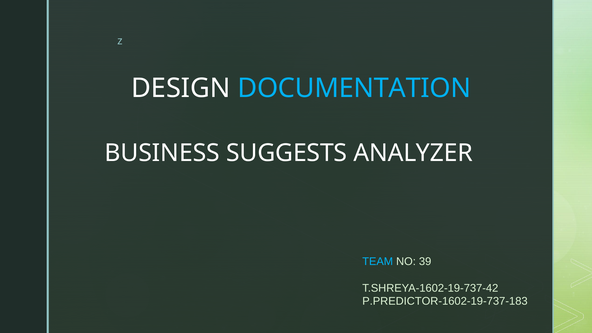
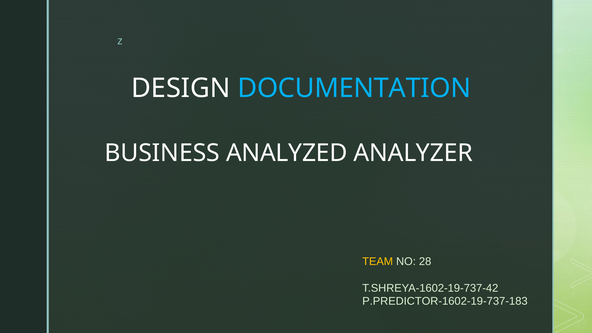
SUGGESTS: SUGGESTS -> ANALYZED
TEAM colour: light blue -> yellow
39: 39 -> 28
